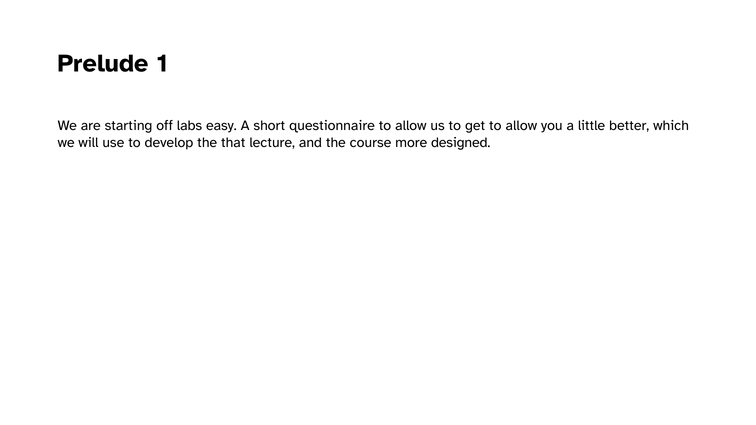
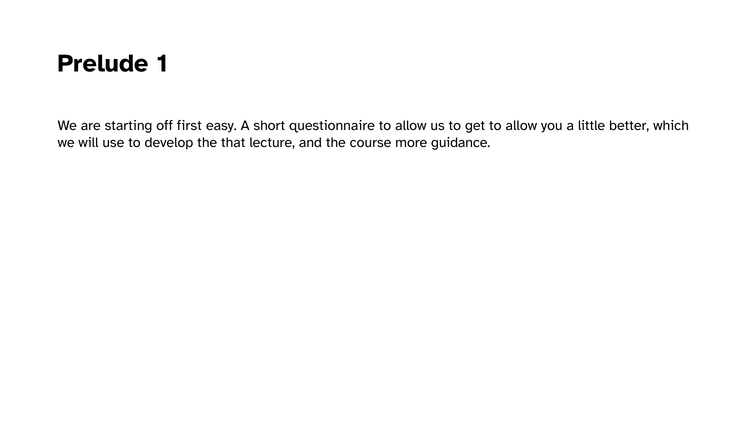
labs: labs -> first
designed: designed -> guidance
